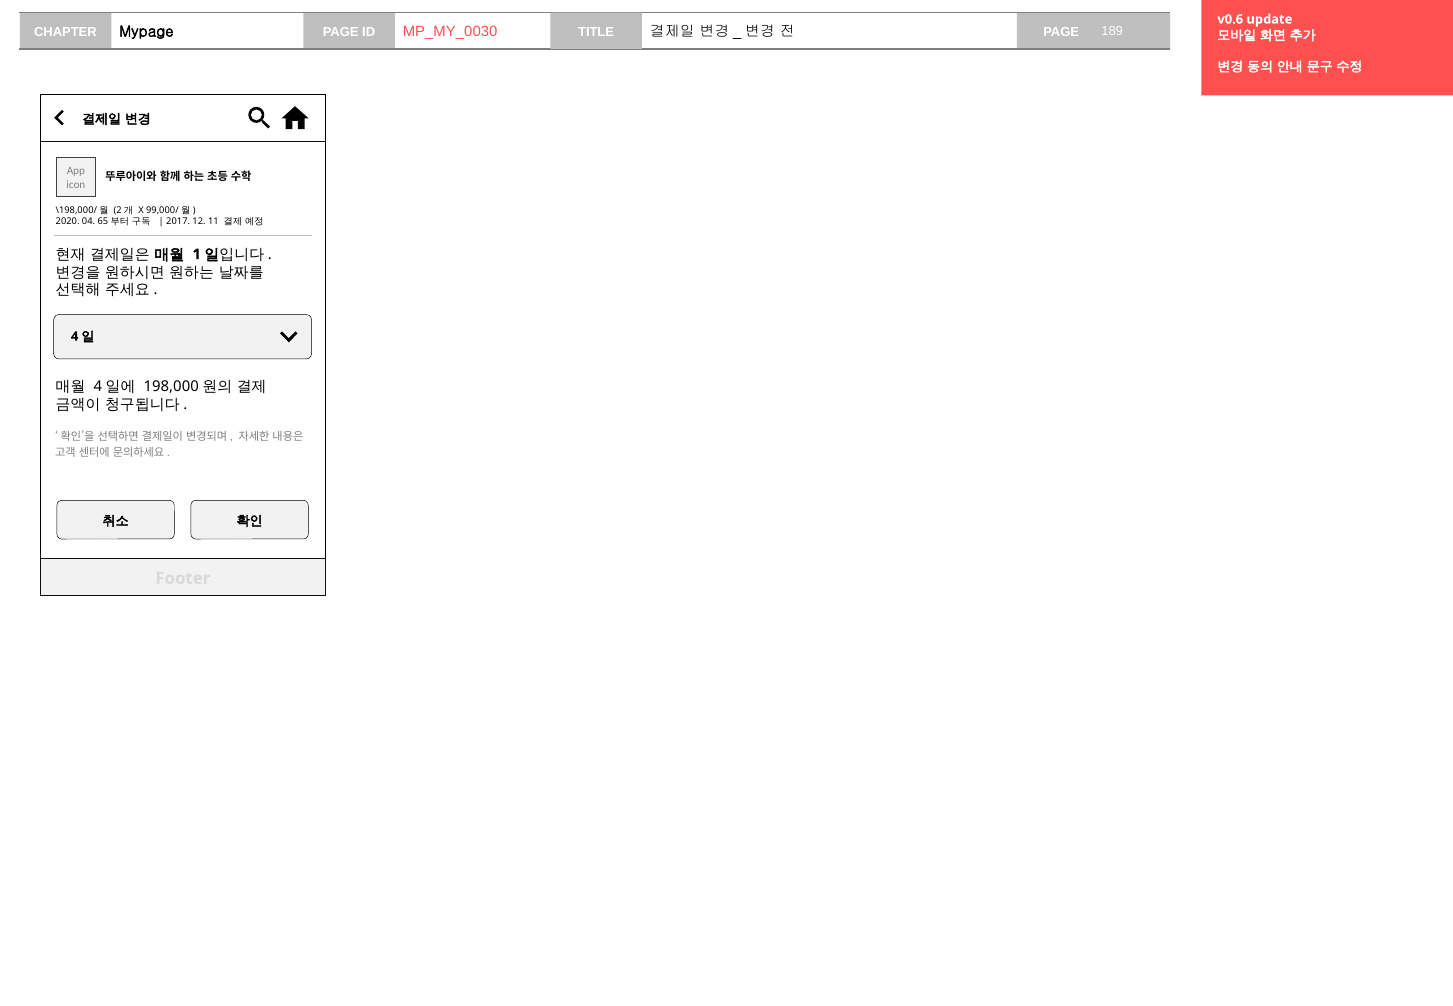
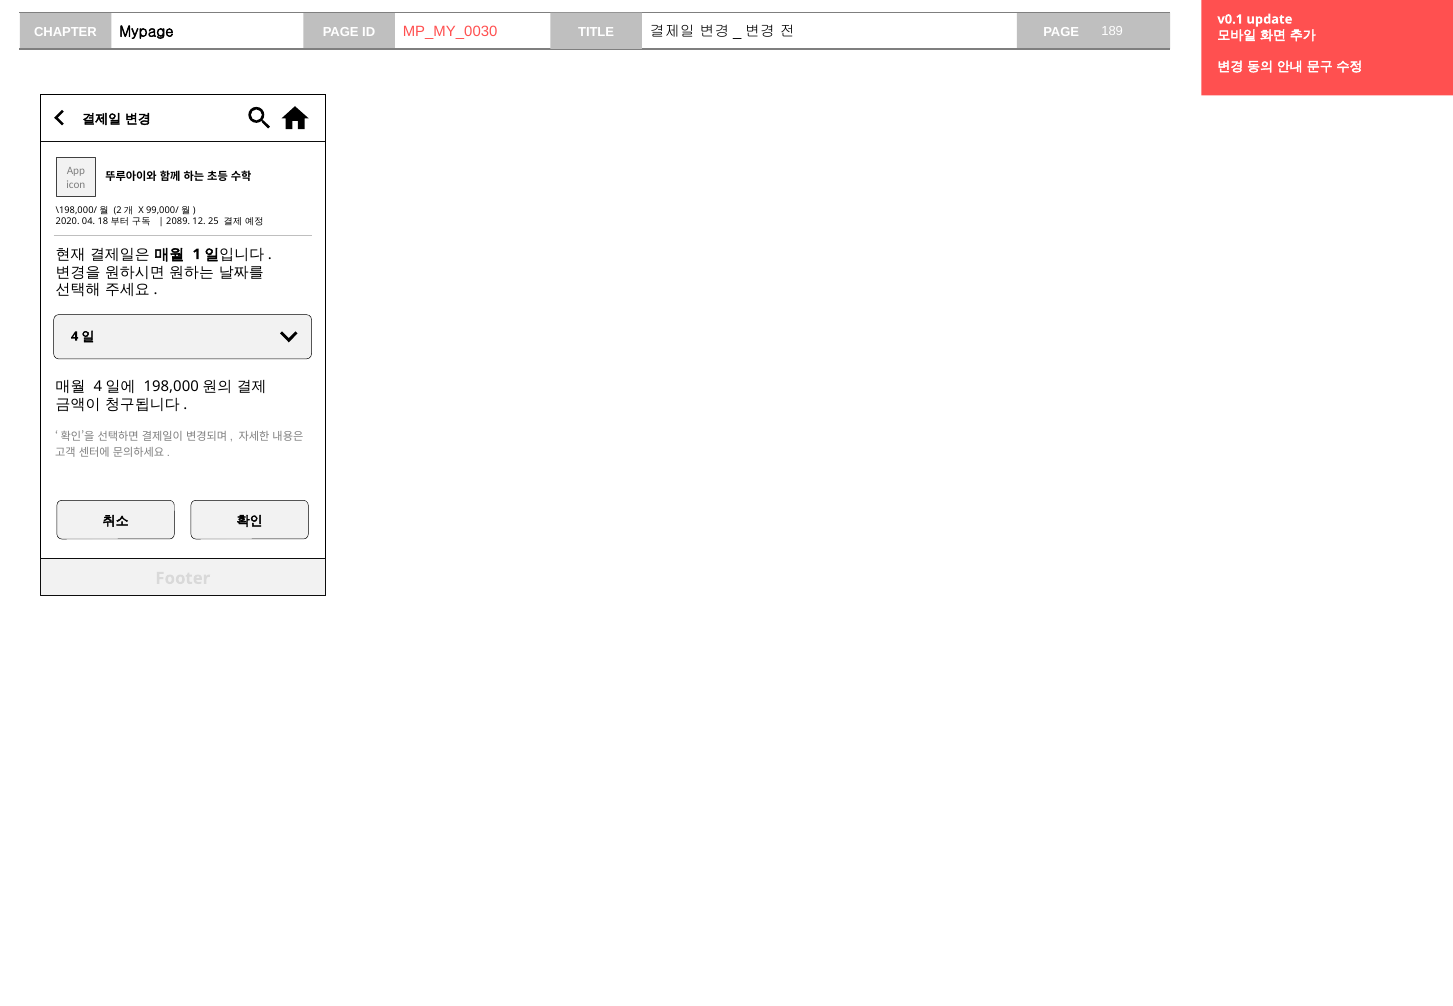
v0.6: v0.6 -> v0.1
65: 65 -> 18
2017: 2017 -> 2089
11: 11 -> 25
